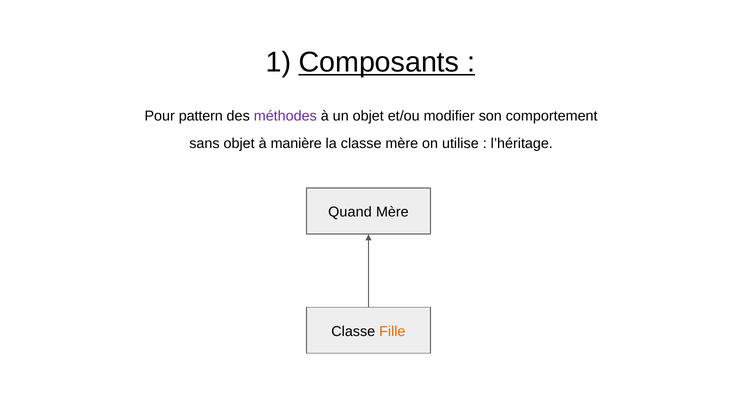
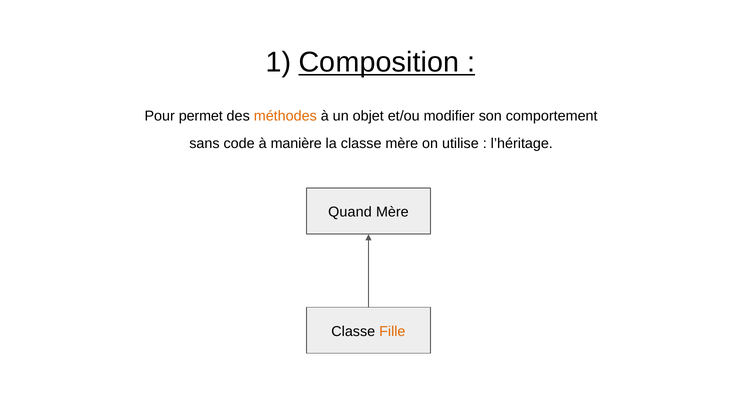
Composants: Composants -> Composition
pattern: pattern -> permet
méthodes colour: purple -> orange
sans objet: objet -> code
